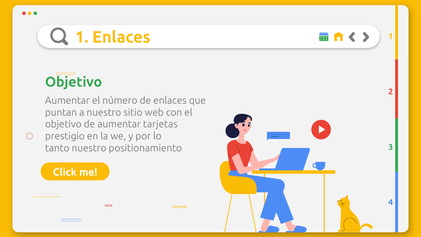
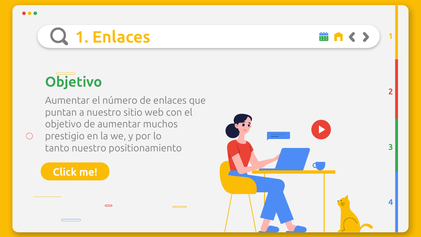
tarjetas: tarjetas -> muchos
